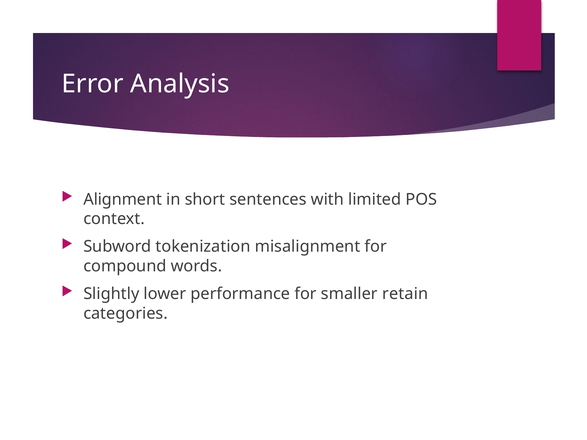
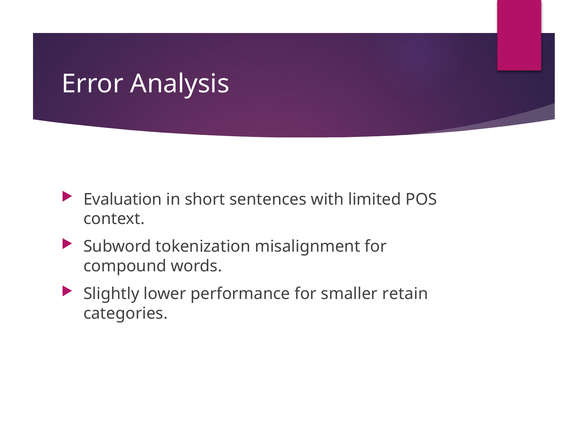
Alignment: Alignment -> Evaluation
